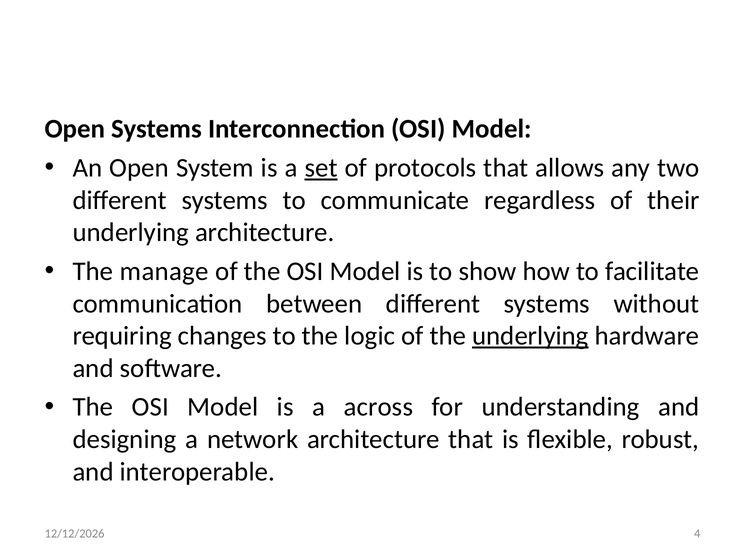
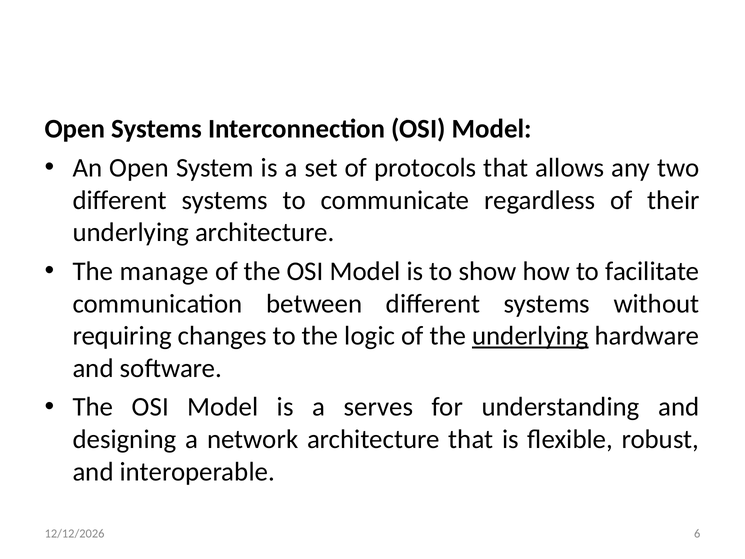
set underline: present -> none
across: across -> serves
4: 4 -> 6
